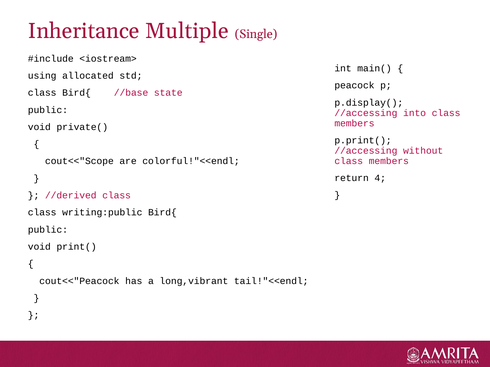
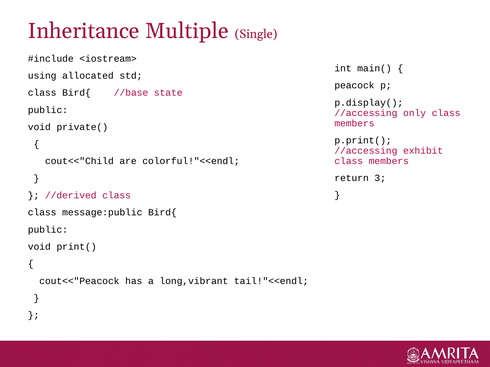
into: into -> only
without: without -> exhibit
cout<<"Scope: cout<<"Scope -> cout<<"Child
4: 4 -> 3
writing:public: writing:public -> message:public
